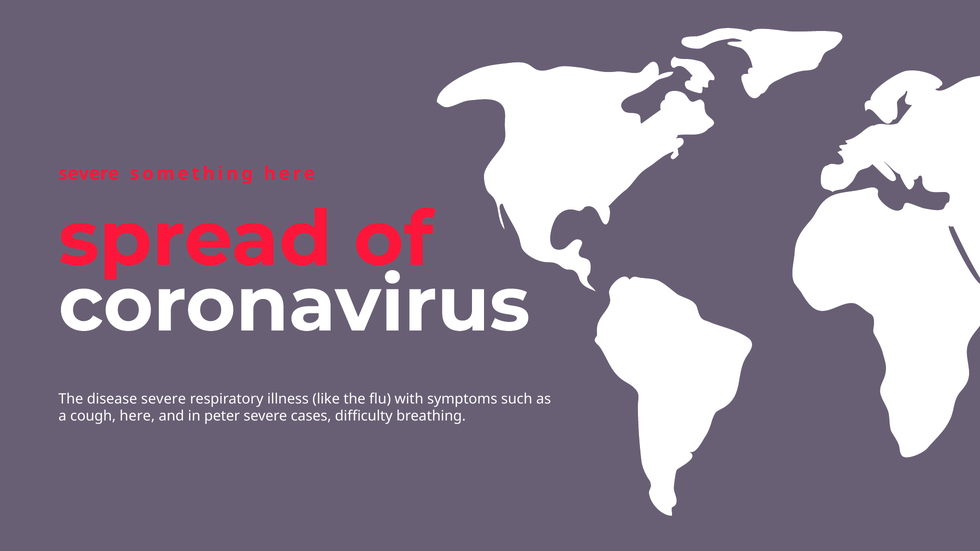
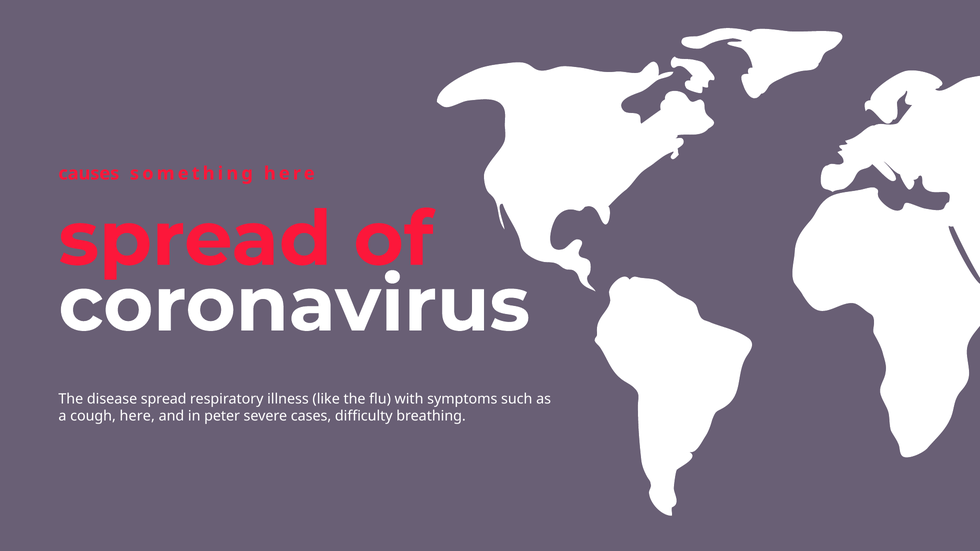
severe at (89, 174): severe -> causes
disease severe: severe -> spread
